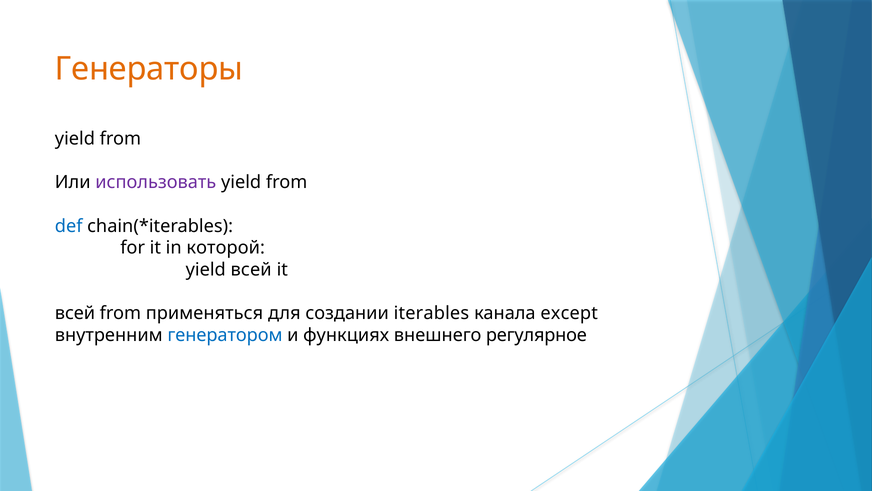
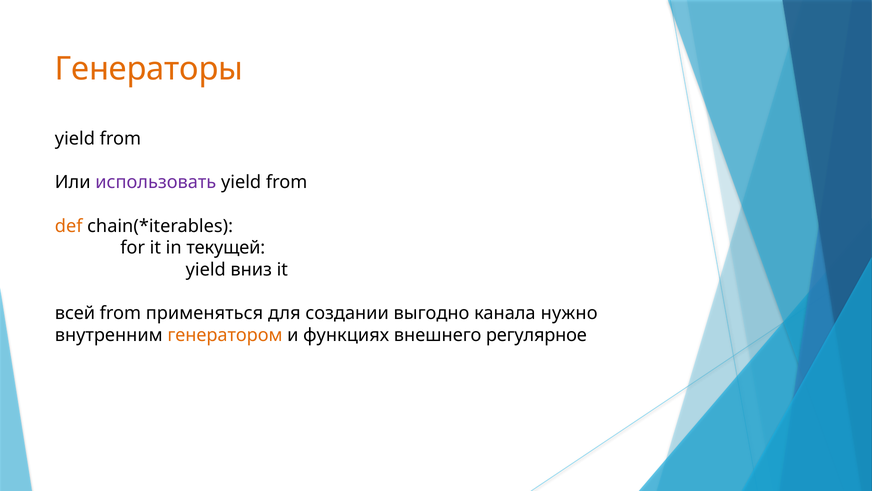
def colour: blue -> orange
которой: которой -> текущей
yield всей: всей -> вниз
iterables: iterables -> выгодно
except: except -> нужно
генератором colour: blue -> orange
